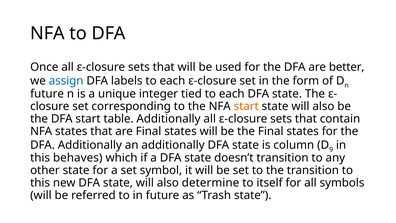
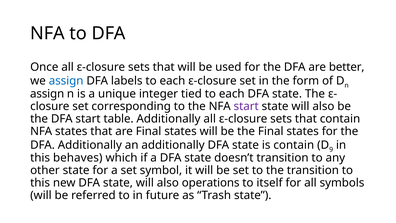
future at (47, 94): future -> assign
start at (246, 106) colour: orange -> purple
is column: column -> contain
determine: determine -> operations
